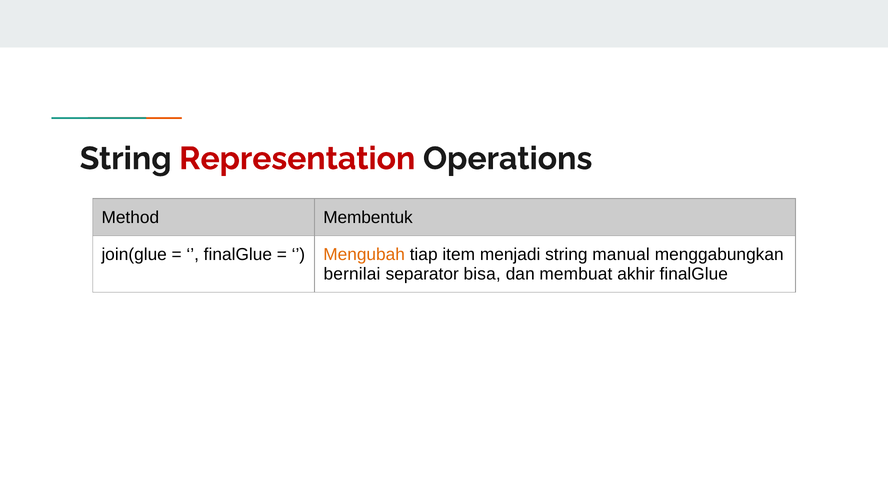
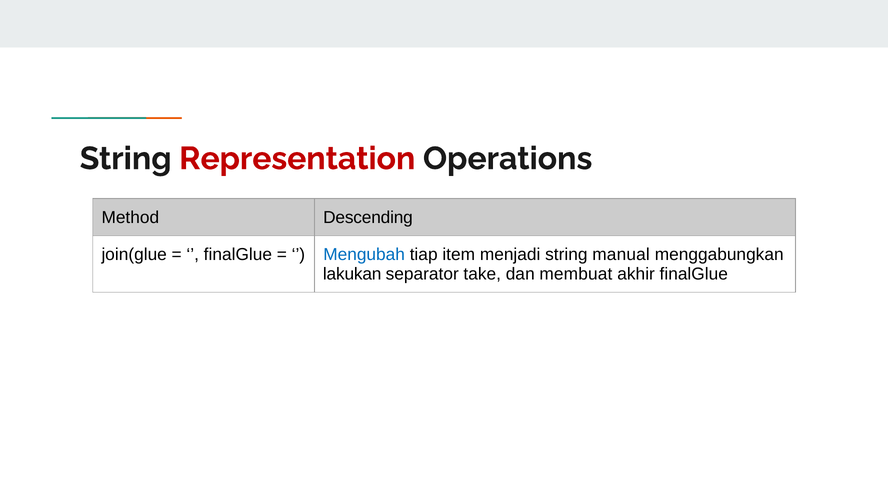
Membentuk: Membentuk -> Descending
Mengubah colour: orange -> blue
bernilai: bernilai -> lakukan
bisa: bisa -> take
